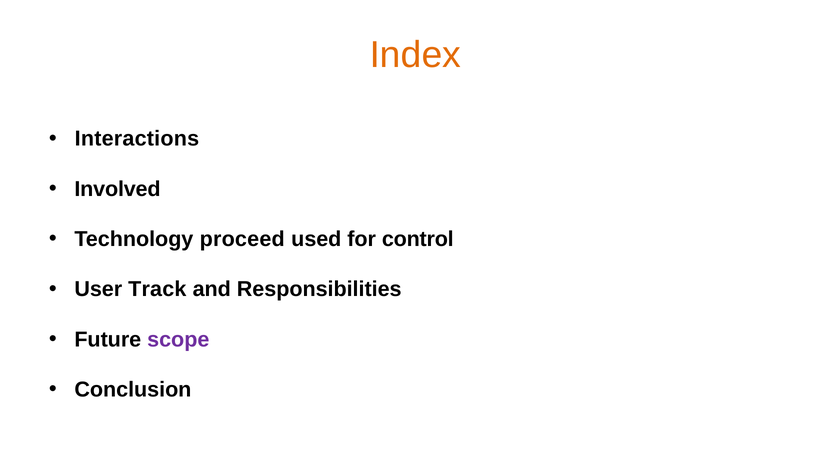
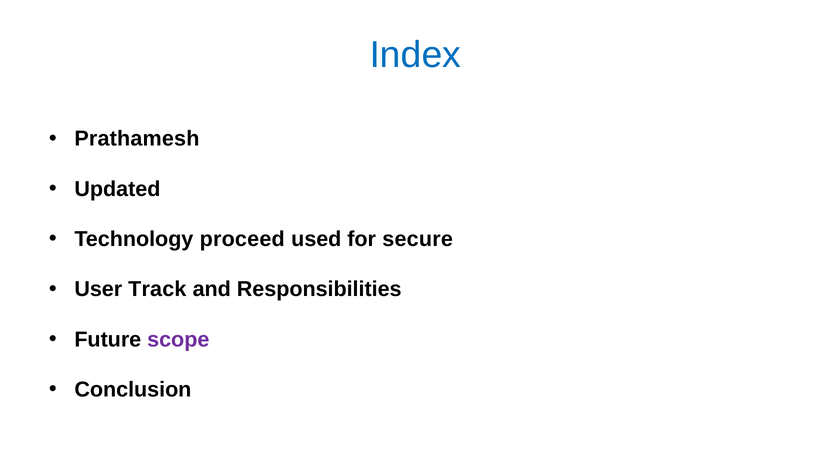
Index colour: orange -> blue
Interactions: Interactions -> Prathamesh
Involved: Involved -> Updated
control: control -> secure
